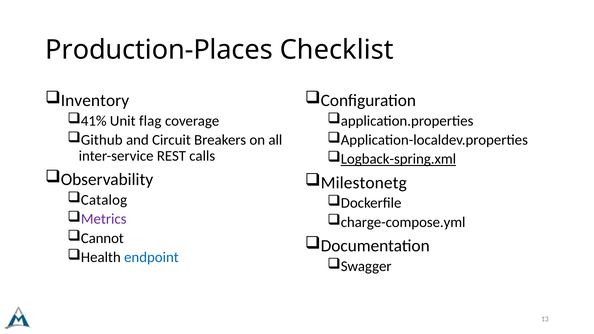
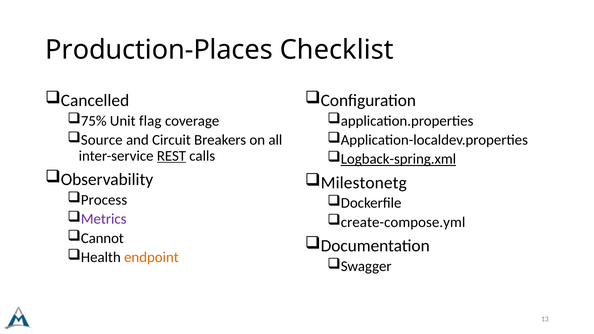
Inventory: Inventory -> Cancelled
41%: 41% -> 75%
Github: Github -> Source
REST underline: none -> present
Catalog: Catalog -> Process
charge-compose.yml: charge-compose.yml -> create-compose.yml
endpoint colour: blue -> orange
